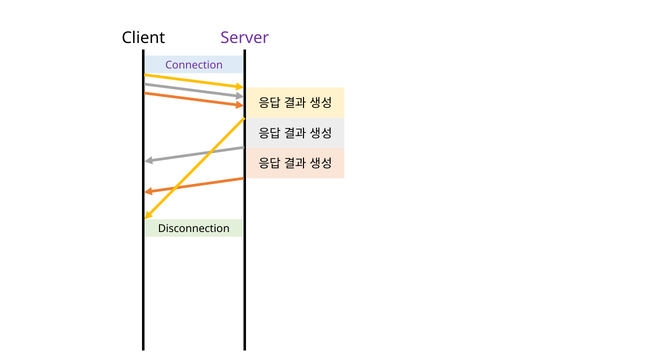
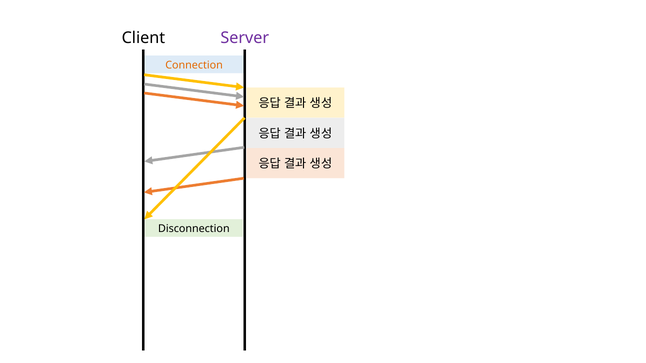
Connection colour: purple -> orange
